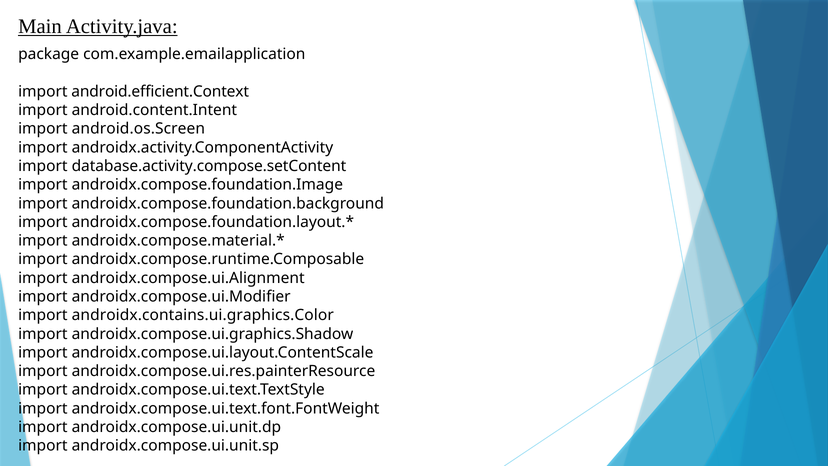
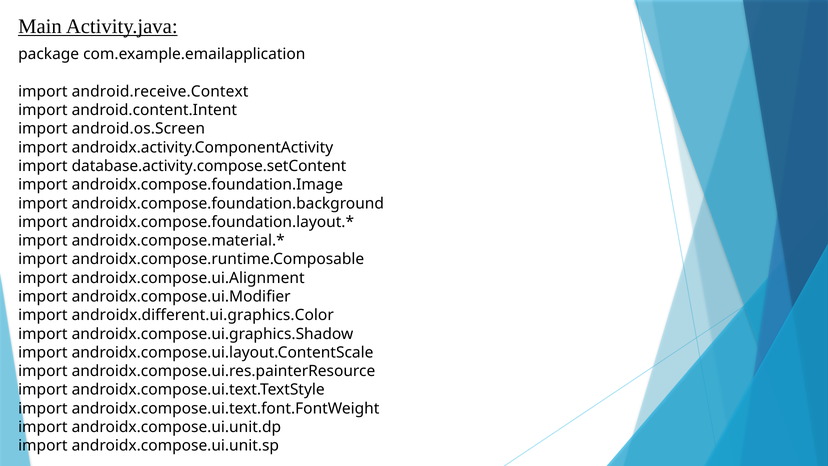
android.efficient.Context: android.efficient.Context -> android.receive.Context
androidx.contains.ui.graphics.Color: androidx.contains.ui.graphics.Color -> androidx.different.ui.graphics.Color
